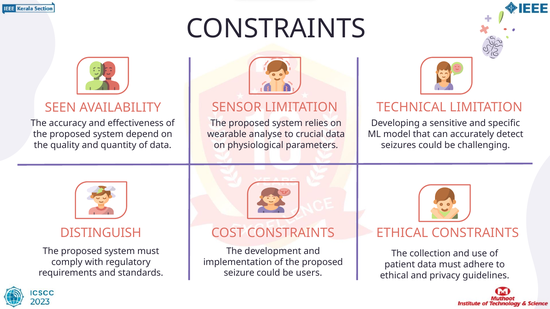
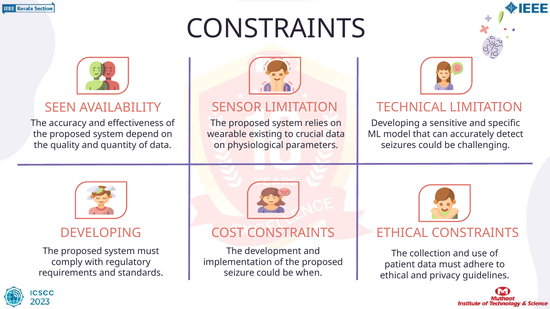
analyse: analyse -> existing
DISTINGUISH at (101, 233): DISTINGUISH -> DEVELOPING
users: users -> when
